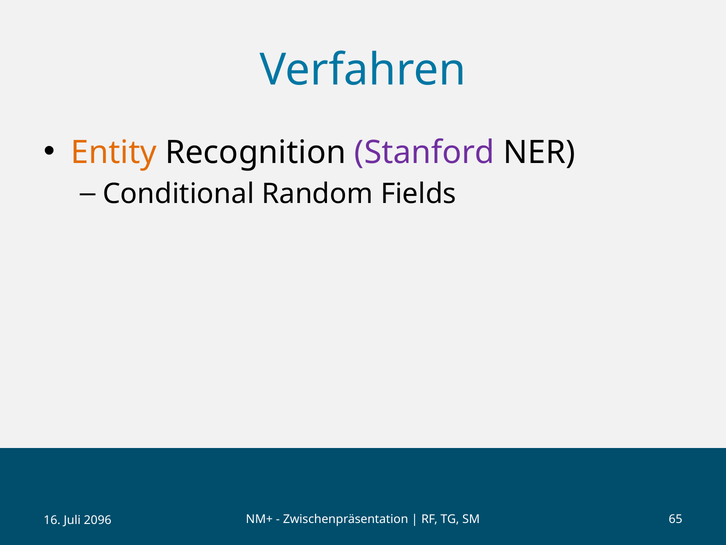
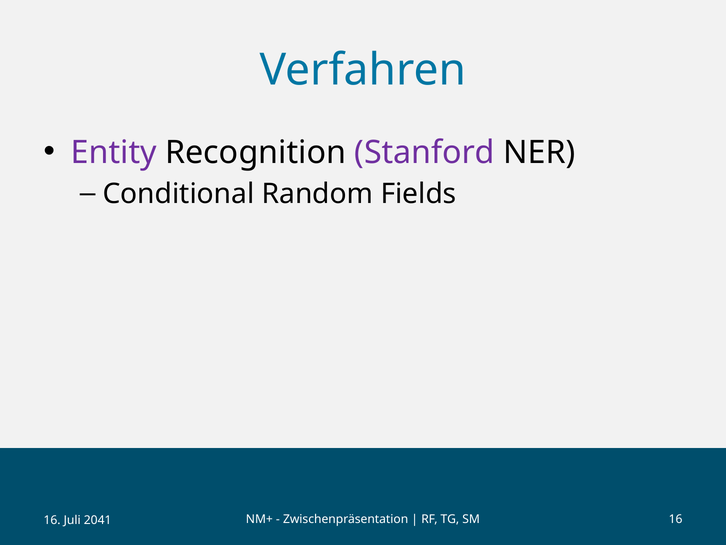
Entity colour: orange -> purple
SM 65: 65 -> 16
2096: 2096 -> 2041
